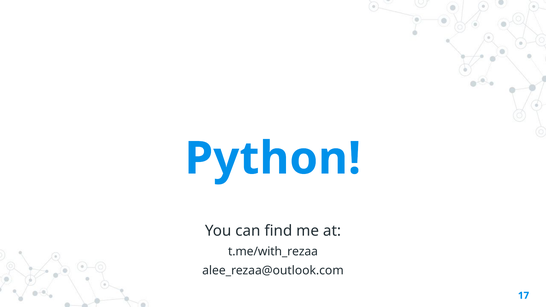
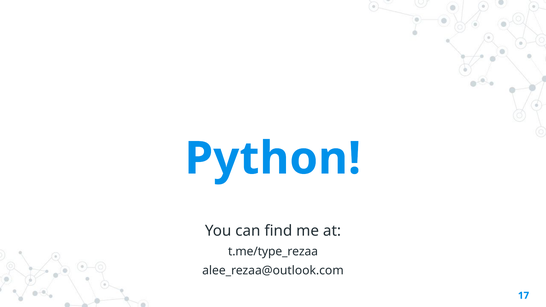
t.me/with_rezaa: t.me/with_rezaa -> t.me/type_rezaa
